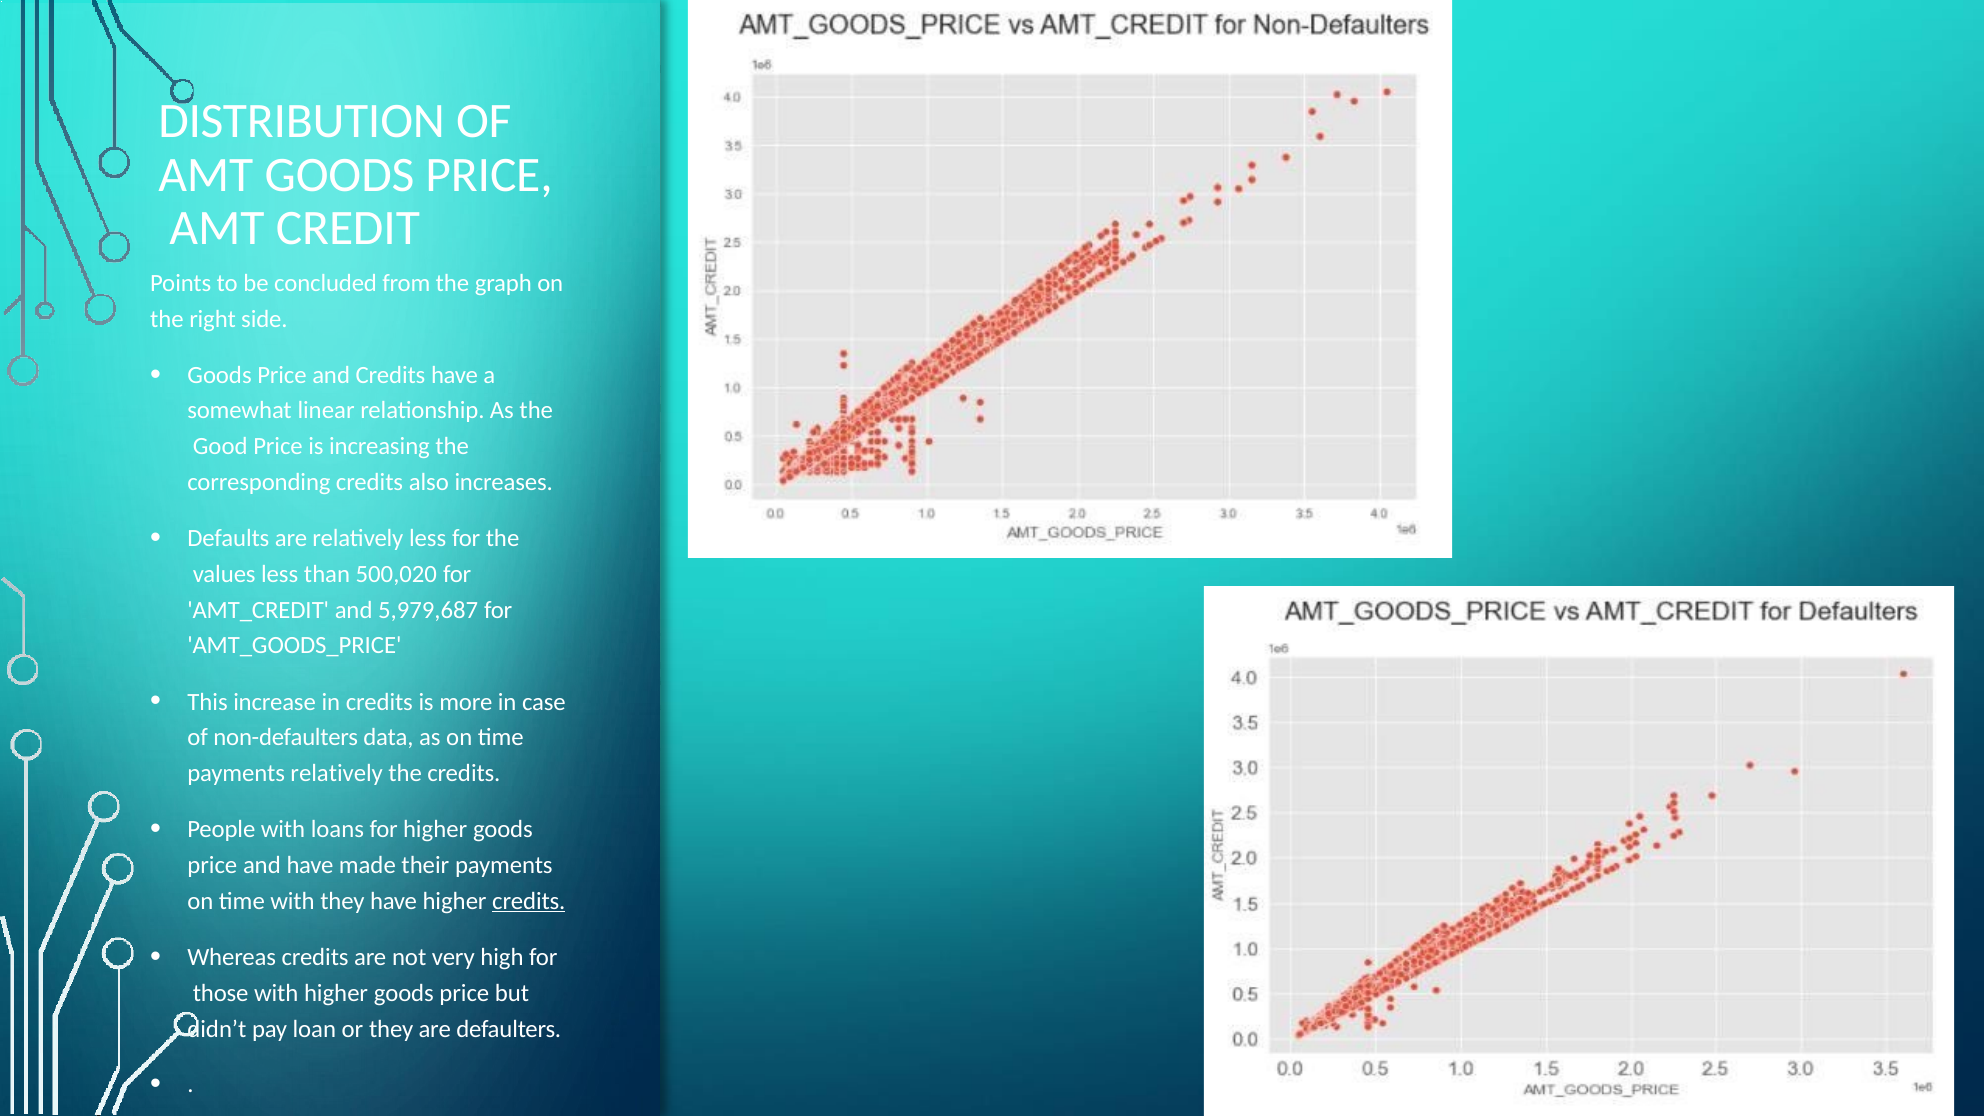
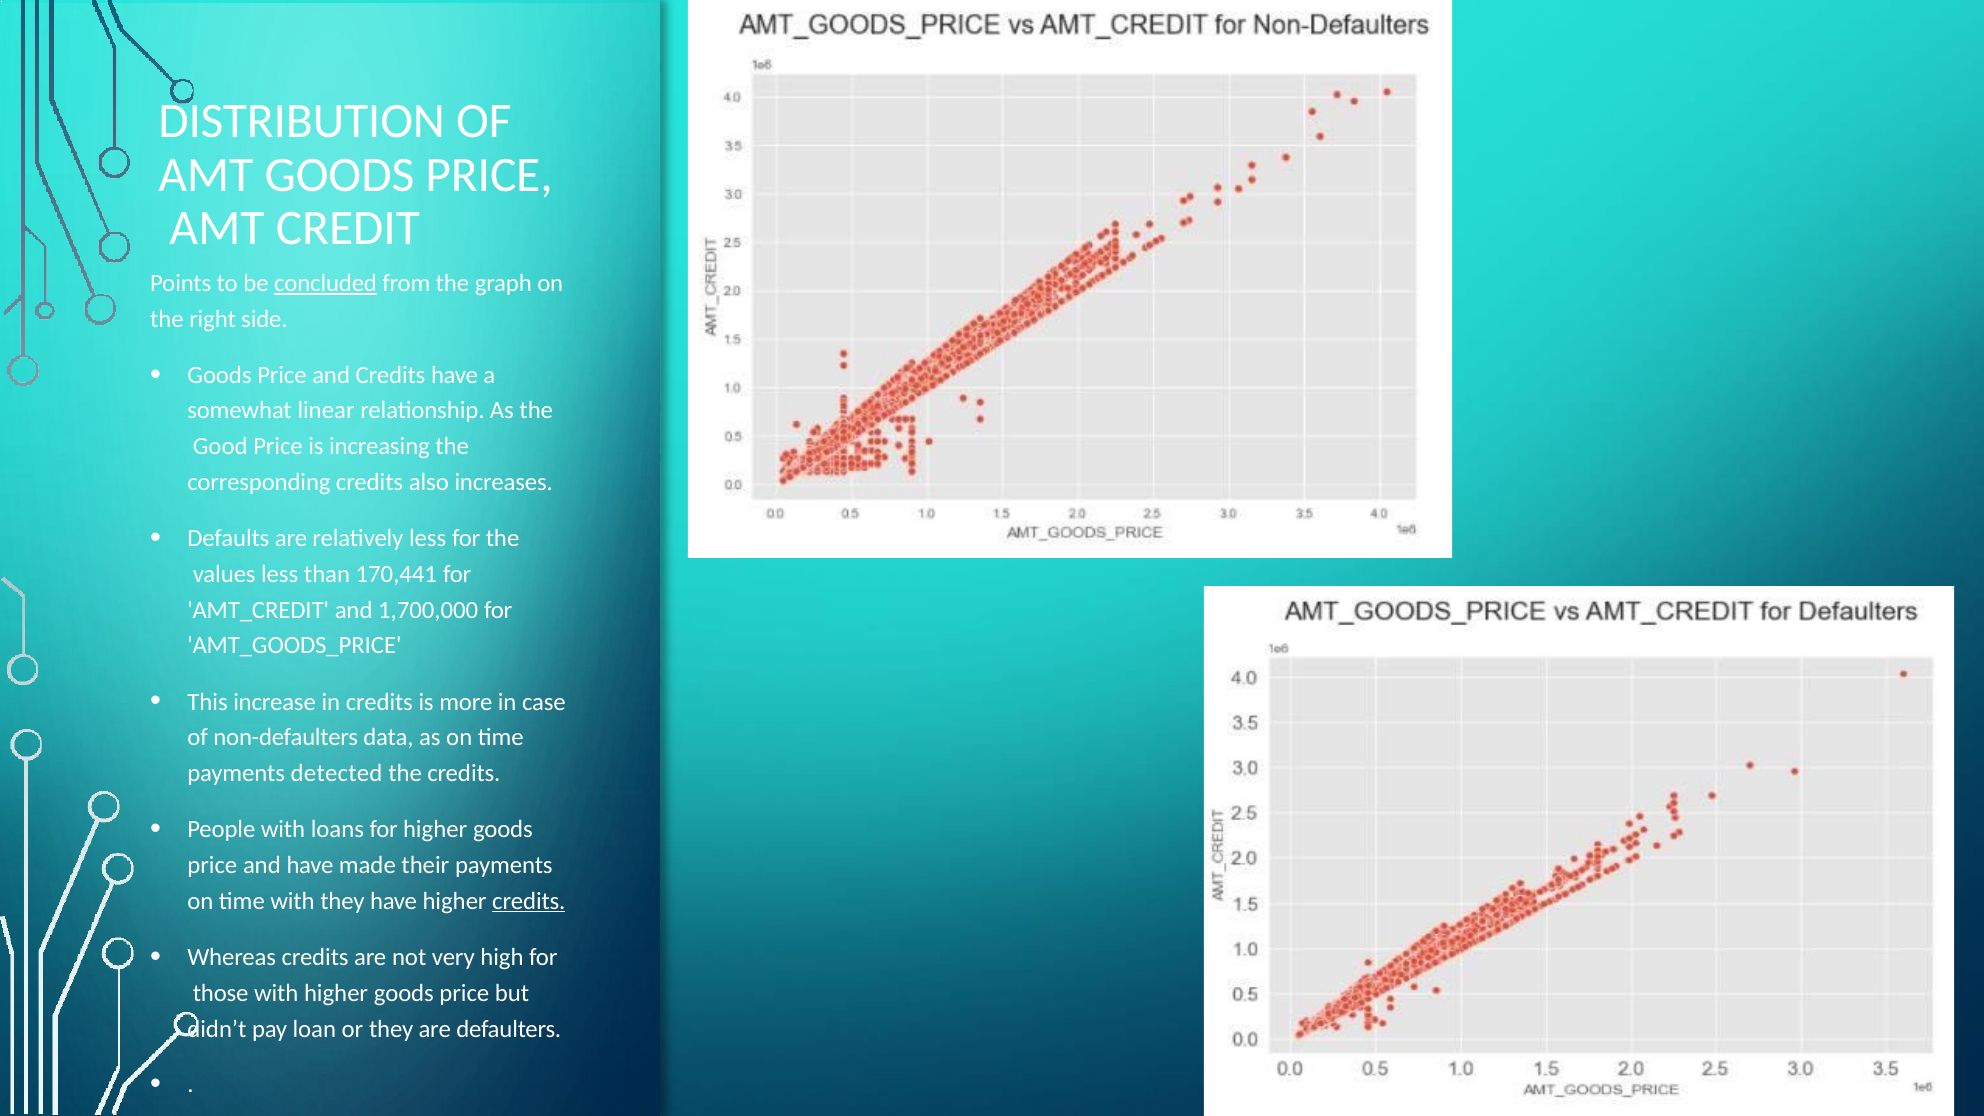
concluded underline: none -> present
500,020: 500,020 -> 170,441
5,979,687: 5,979,687 -> 1,700,000
payments relatively: relatively -> detected
